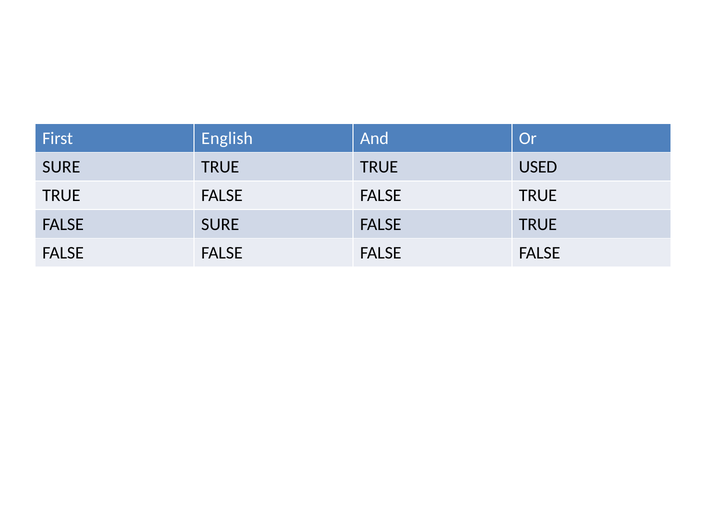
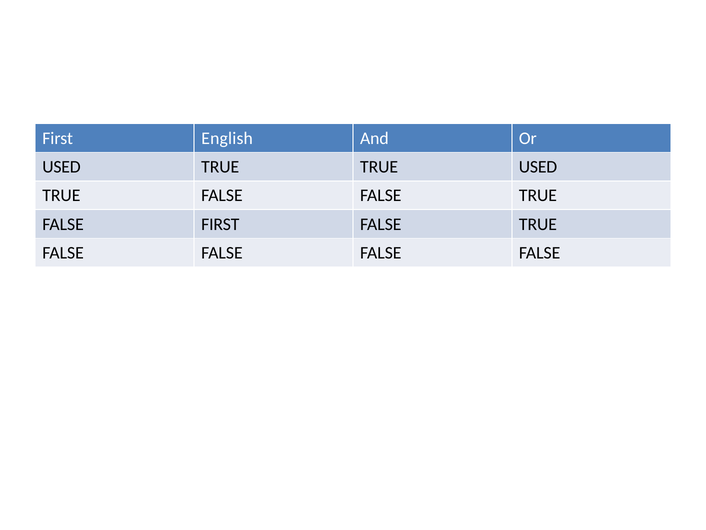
SURE at (61, 167): SURE -> USED
FALSE SURE: SURE -> FIRST
